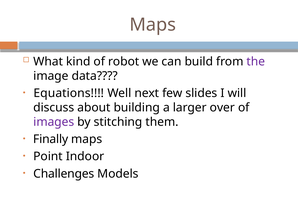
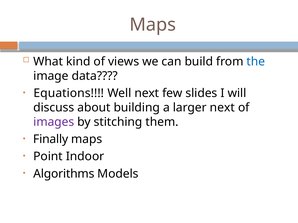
robot: robot -> views
the colour: purple -> blue
larger over: over -> next
Challenges: Challenges -> Algorithms
